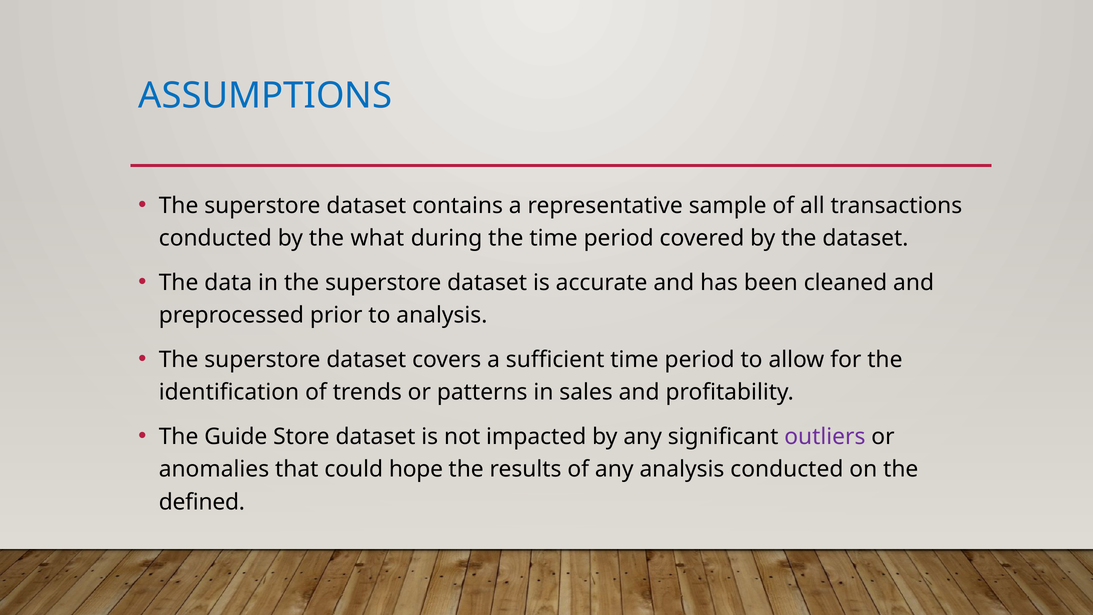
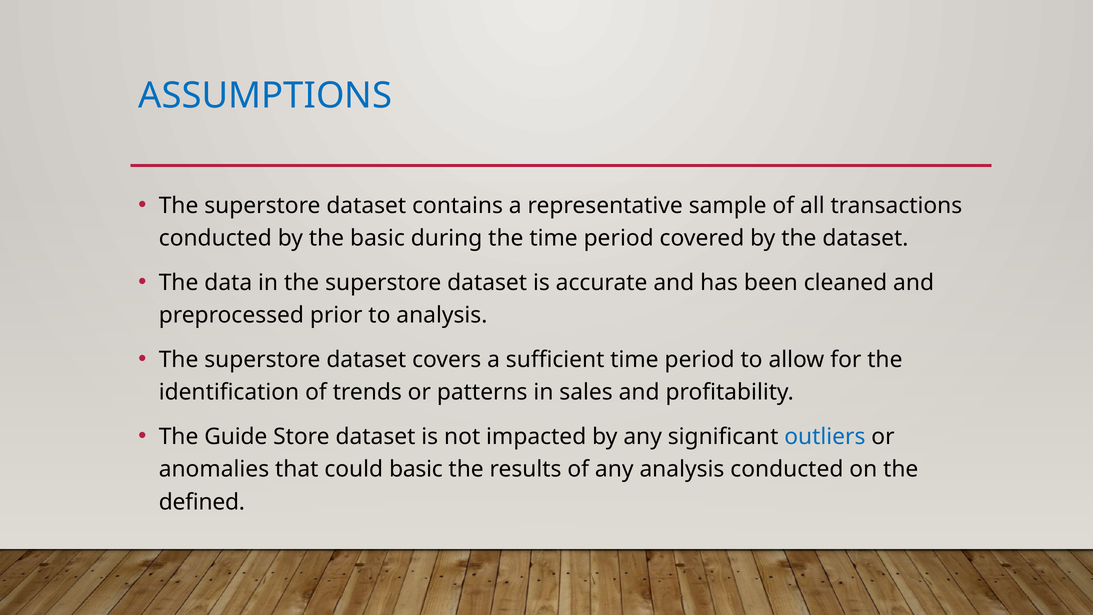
the what: what -> basic
outliers colour: purple -> blue
could hope: hope -> basic
